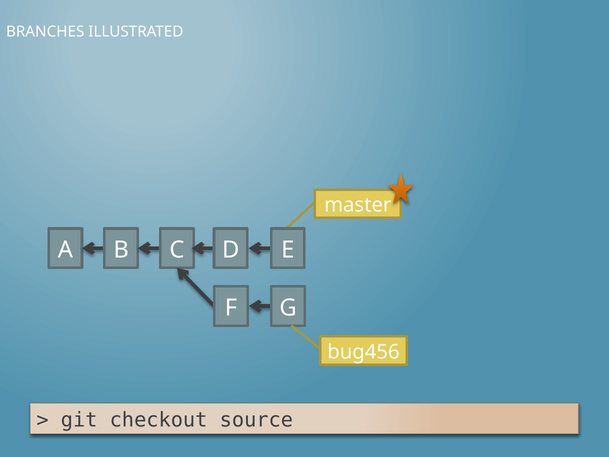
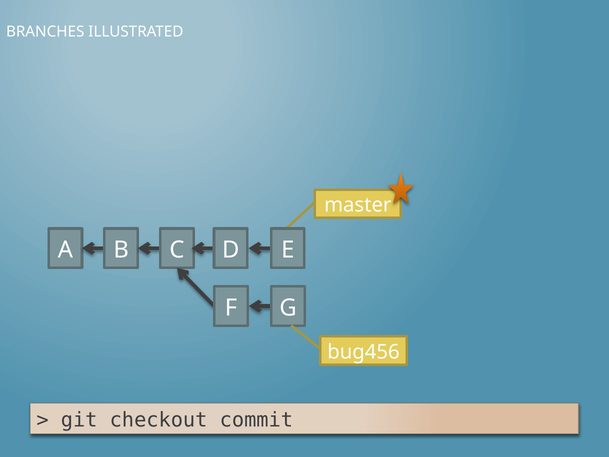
source: source -> commit
